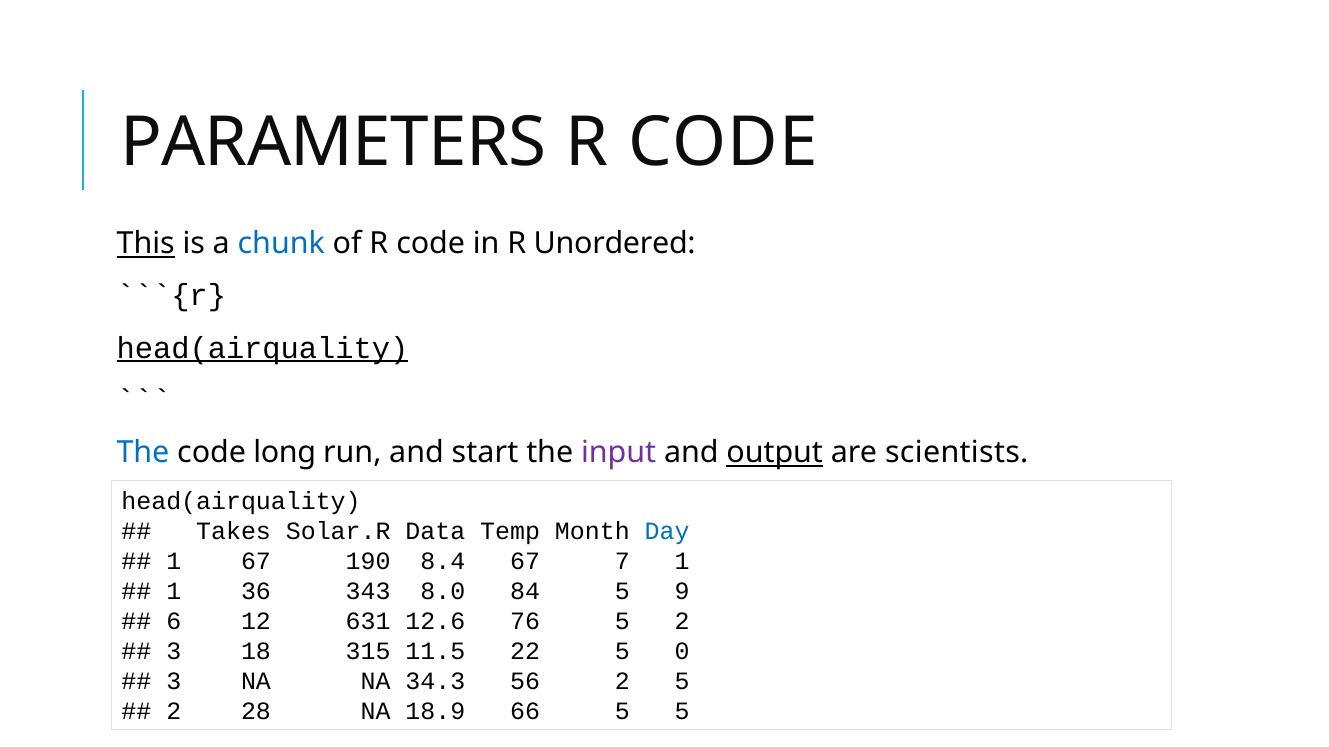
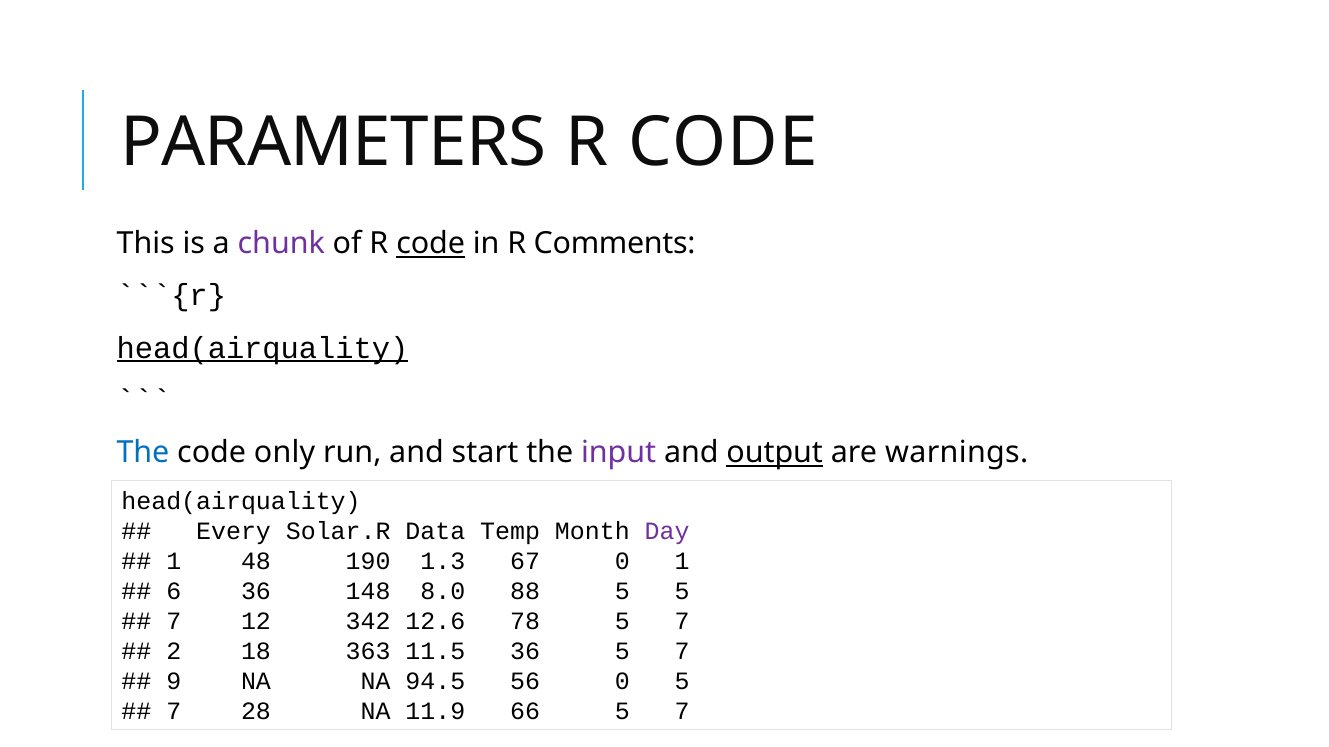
This underline: present -> none
chunk colour: blue -> purple
code at (431, 244) underline: none -> present
Unordered: Unordered -> Comments
long: long -> only
scientists: scientists -> warnings
Takes: Takes -> Every
Day colour: blue -> purple
1 67: 67 -> 48
8.4: 8.4 -> 1.3
67 7: 7 -> 0
1 at (174, 592): 1 -> 6
343: 343 -> 148
84: 84 -> 88
5 9: 9 -> 5
6 at (174, 622): 6 -> 7
631: 631 -> 342
76: 76 -> 78
2 at (682, 622): 2 -> 7
3 at (174, 652): 3 -> 2
315: 315 -> 363
11.5 22: 22 -> 36
0 at (682, 652): 0 -> 7
3 at (174, 682): 3 -> 9
34.3: 34.3 -> 94.5
56 2: 2 -> 0
2 at (174, 711): 2 -> 7
18.9: 18.9 -> 11.9
66 5 5: 5 -> 7
